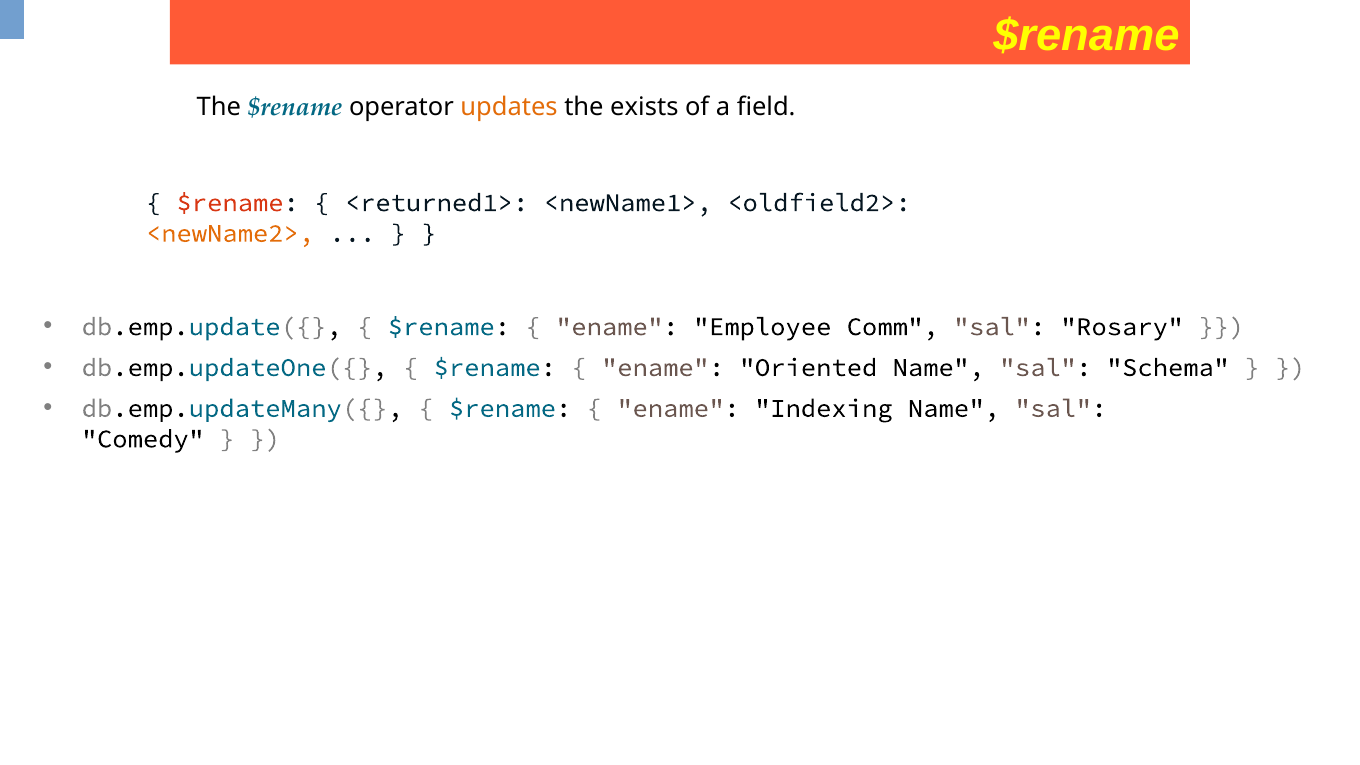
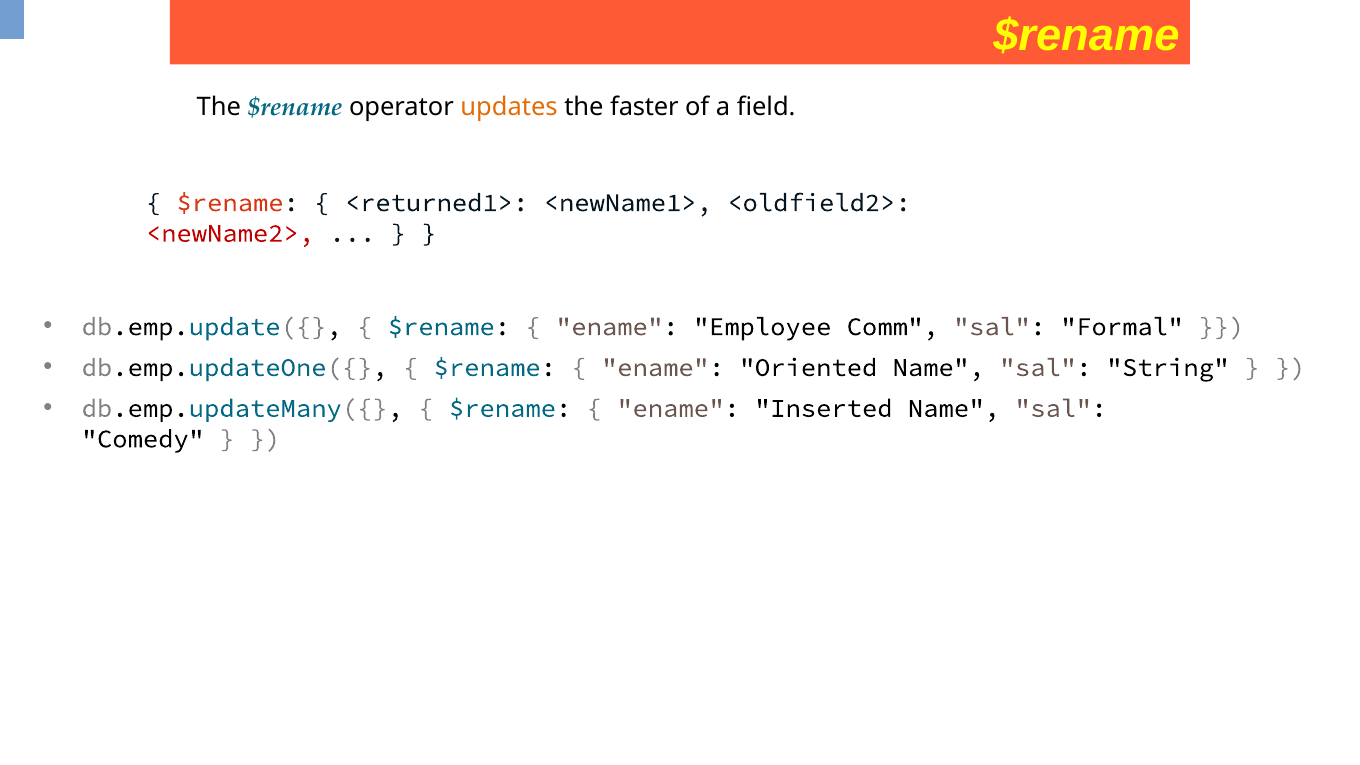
exists: exists -> faster
<newName2> colour: orange -> red
Rosary: Rosary -> Formal
Schema: Schema -> String
Indexing: Indexing -> Inserted
